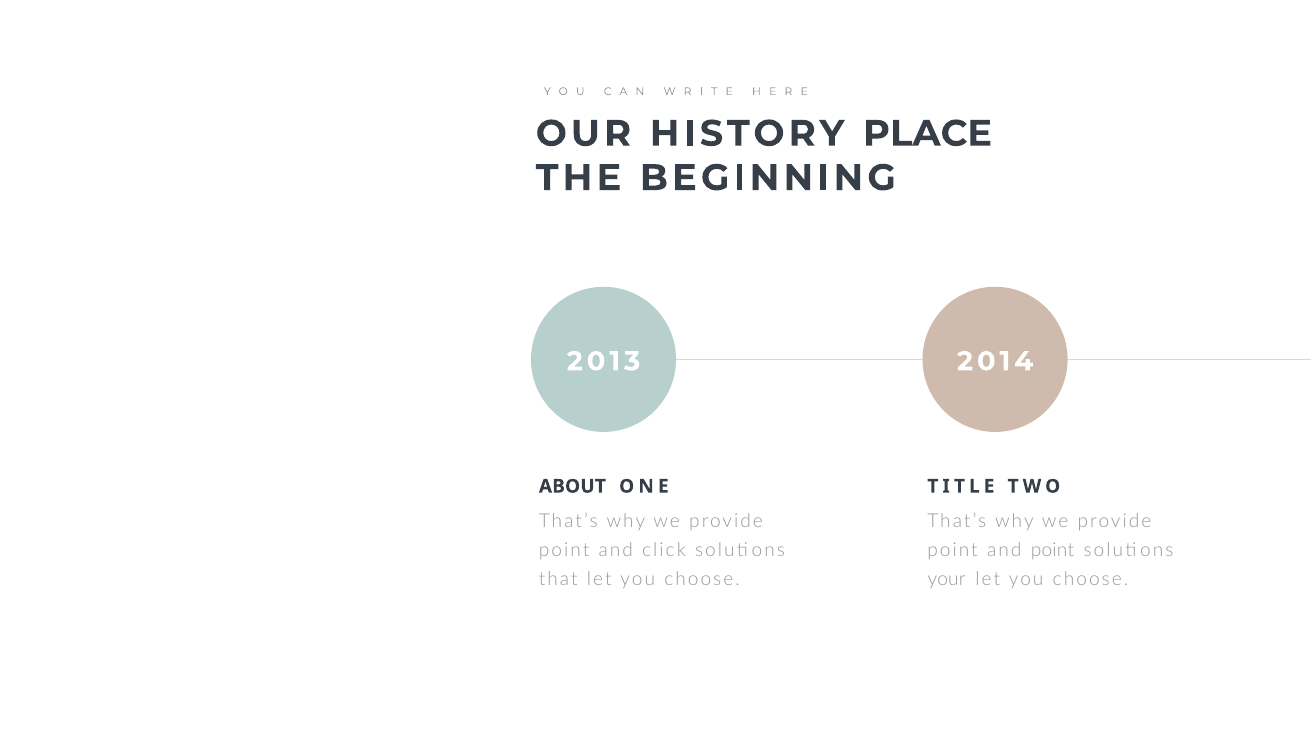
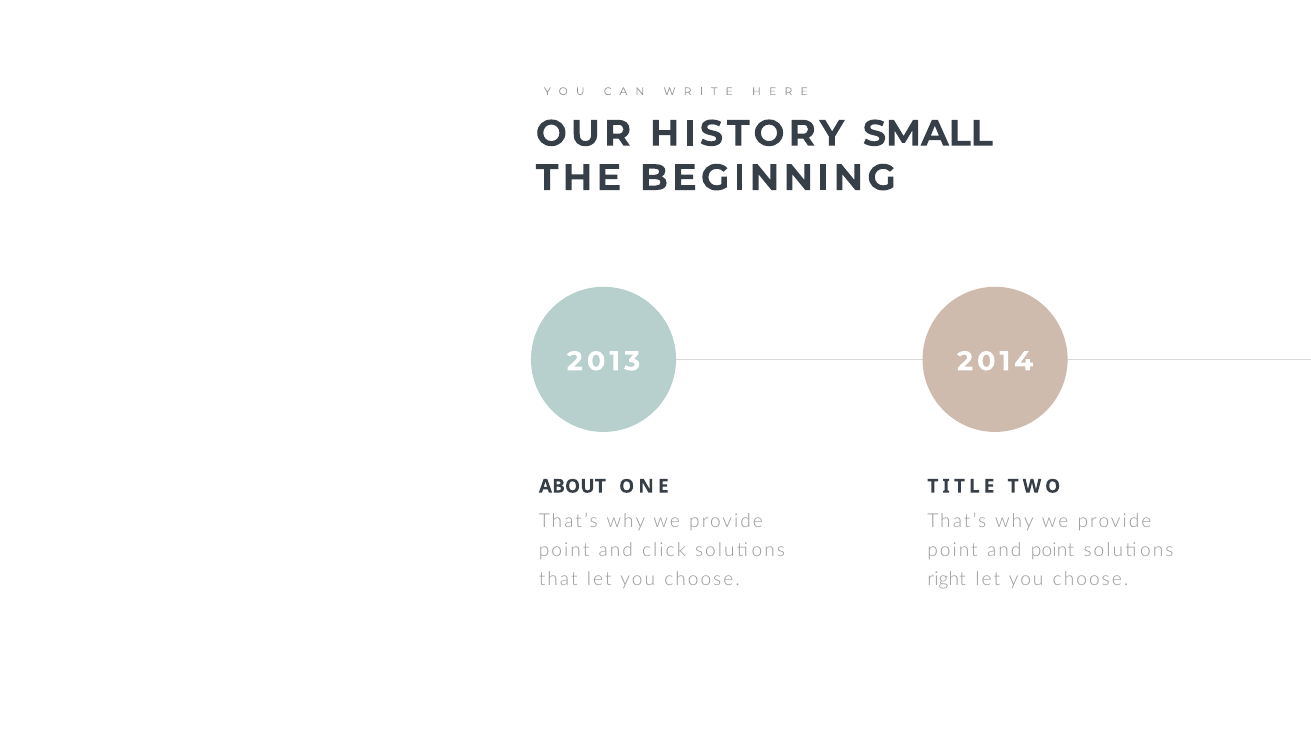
PLACE: PLACE -> SMALL
your: your -> right
